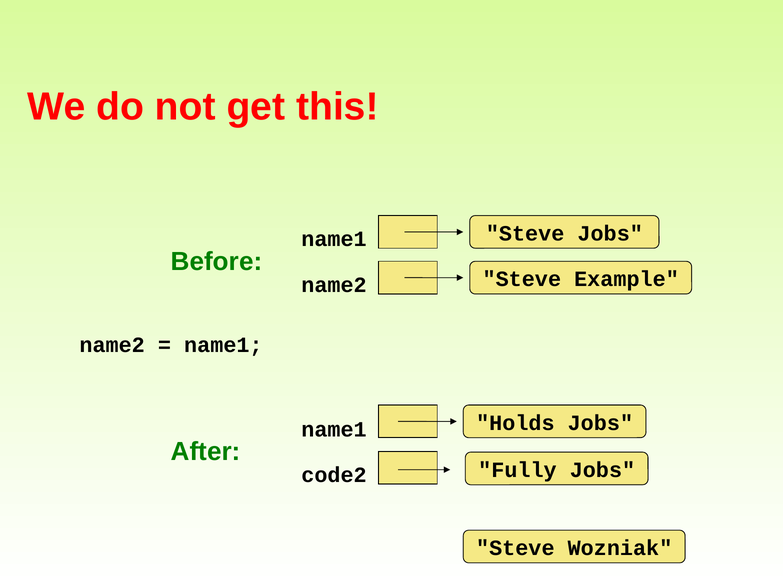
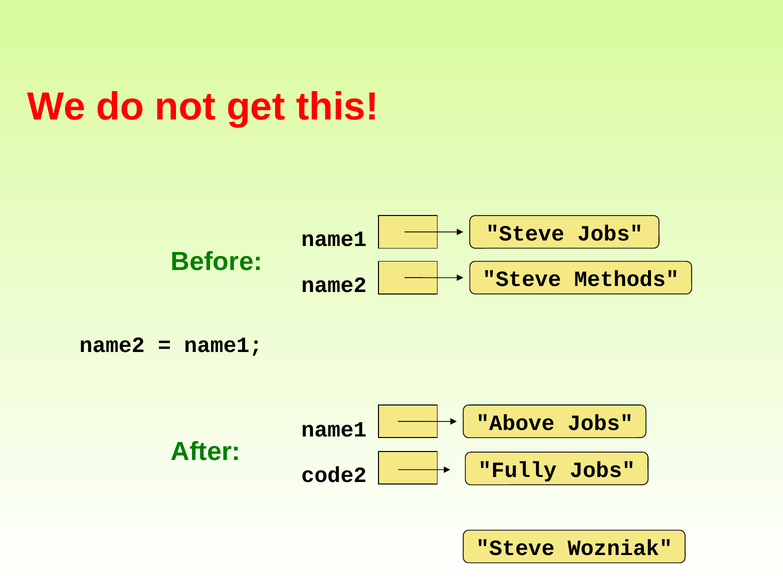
Example: Example -> Methods
Holds: Holds -> Above
